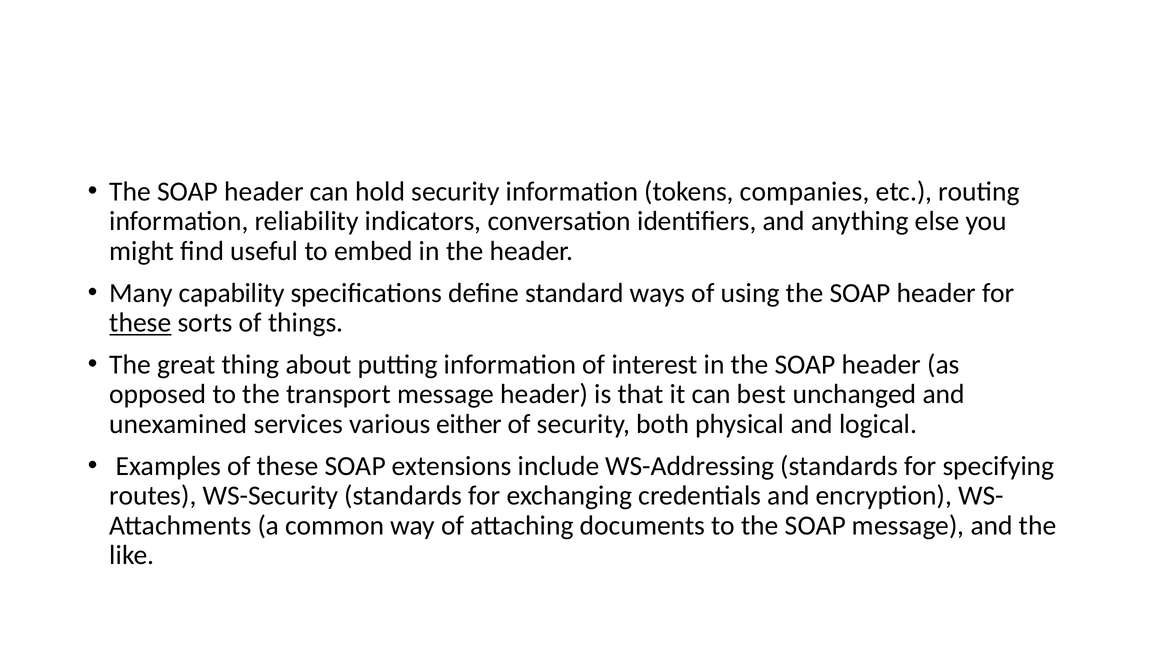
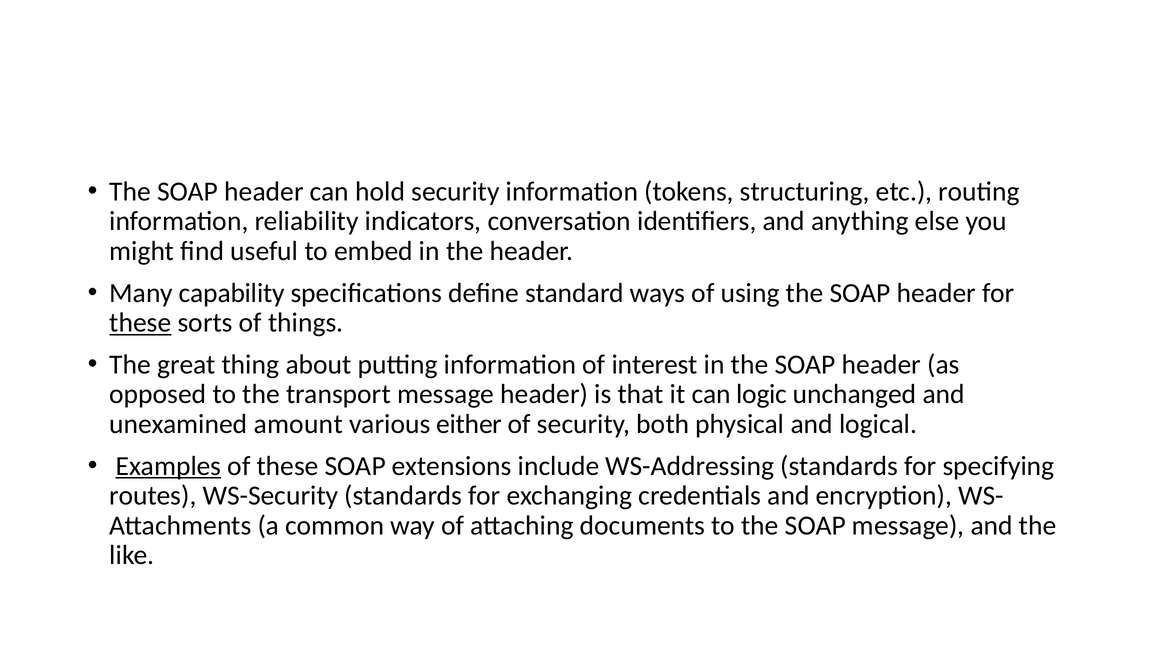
companies: companies -> structuring
best: best -> logic
services: services -> amount
Examples underline: none -> present
